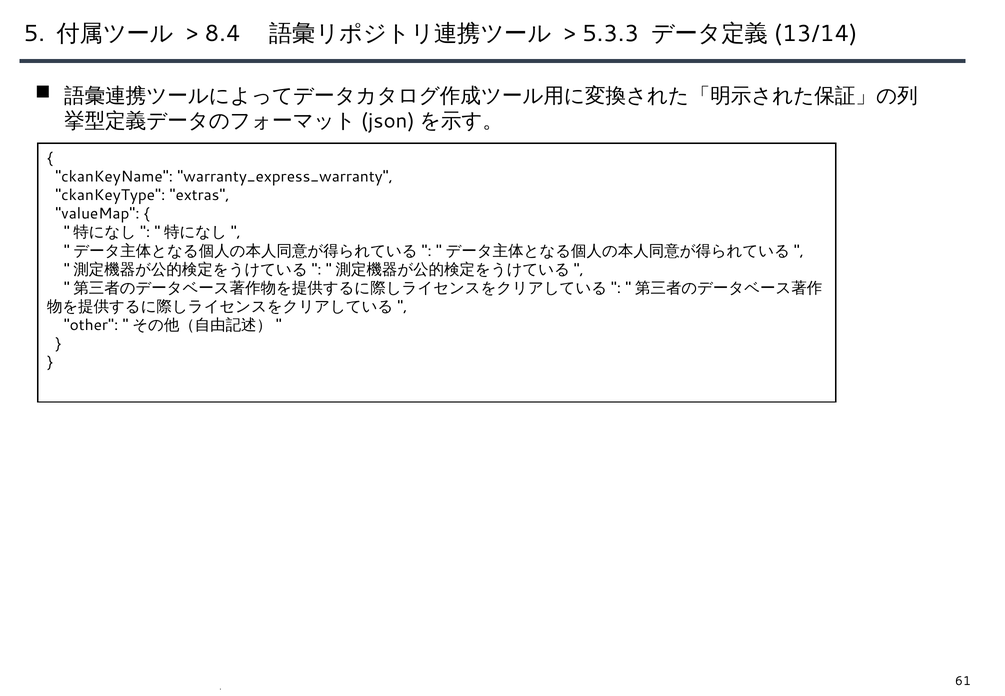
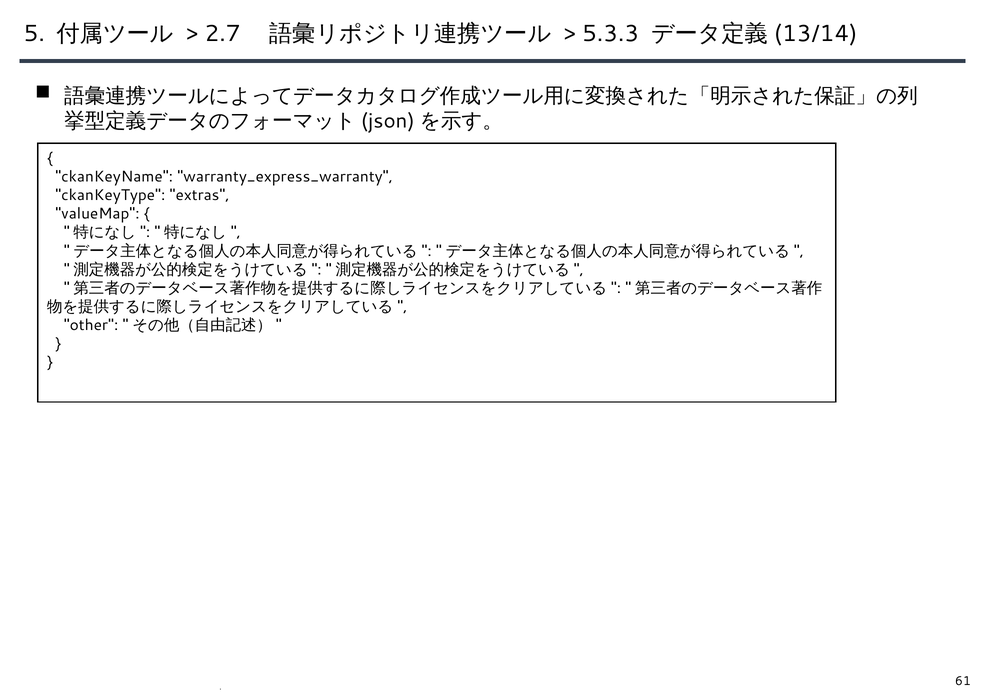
8.4: 8.4 -> 2.7
